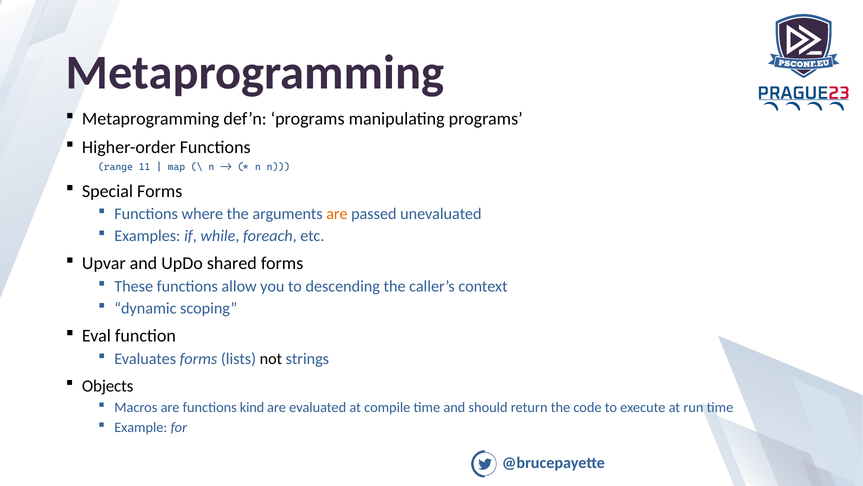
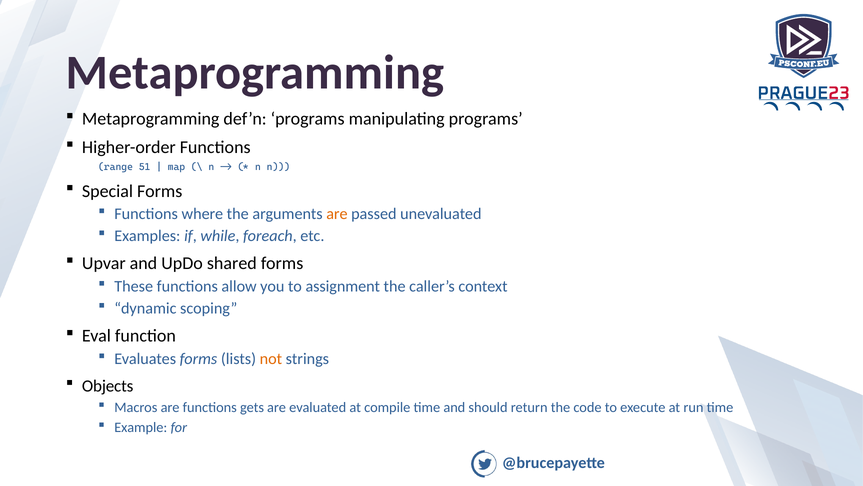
11: 11 -> 51
descending: descending -> assignment
not colour: black -> orange
kind: kind -> gets
